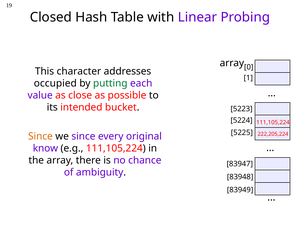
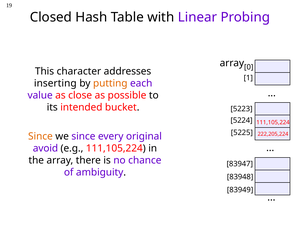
occupied: occupied -> inserting
putting colour: green -> orange
know: know -> avoid
